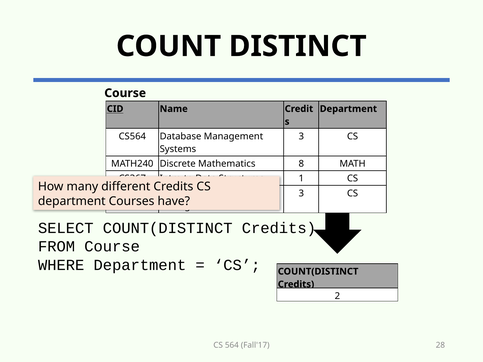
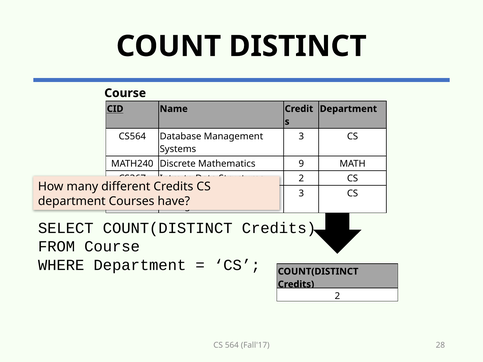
8: 8 -> 9
1 at (301, 179): 1 -> 2
